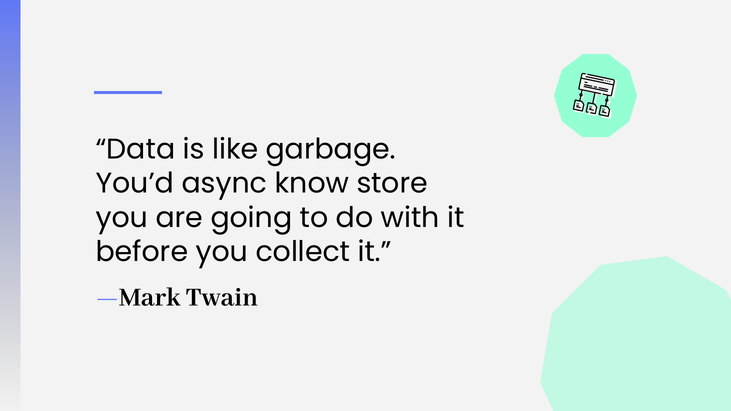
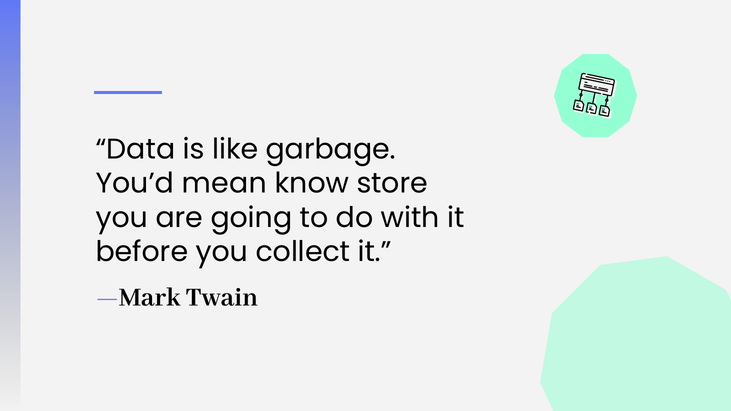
async: async -> mean
